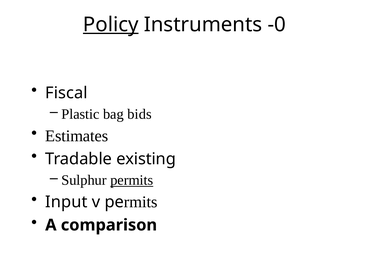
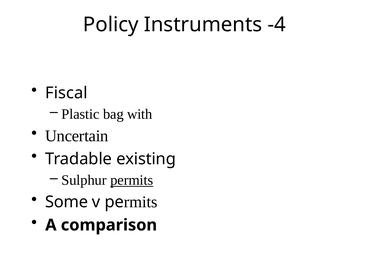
Policy underline: present -> none
-0: -0 -> -4
bids: bids -> with
Estimates: Estimates -> Uncertain
Input: Input -> Some
